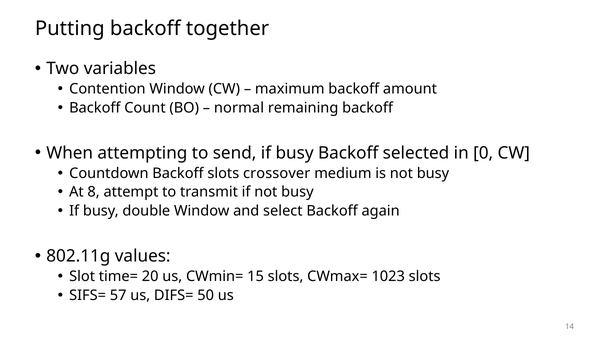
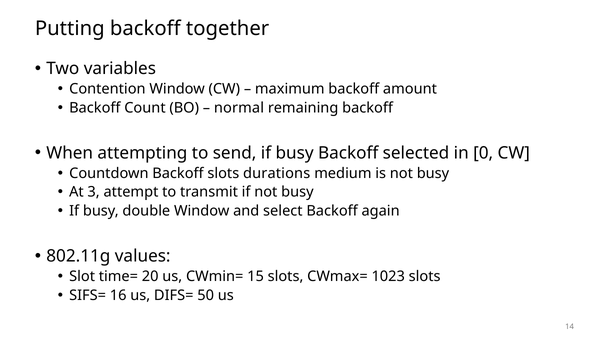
crossover: crossover -> durations
8: 8 -> 3
57: 57 -> 16
